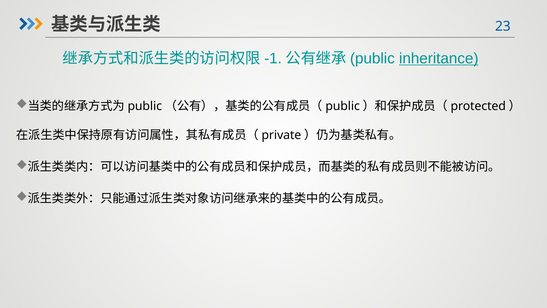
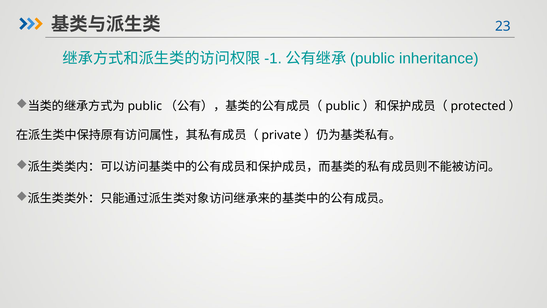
inheritance underline: present -> none
